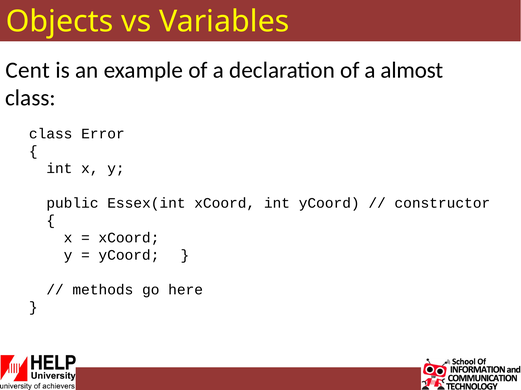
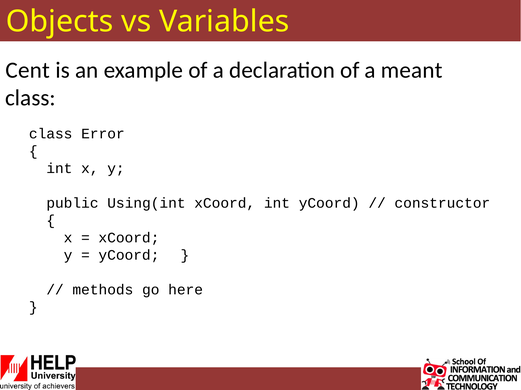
almost: almost -> meant
Essex(int: Essex(int -> Using(int
